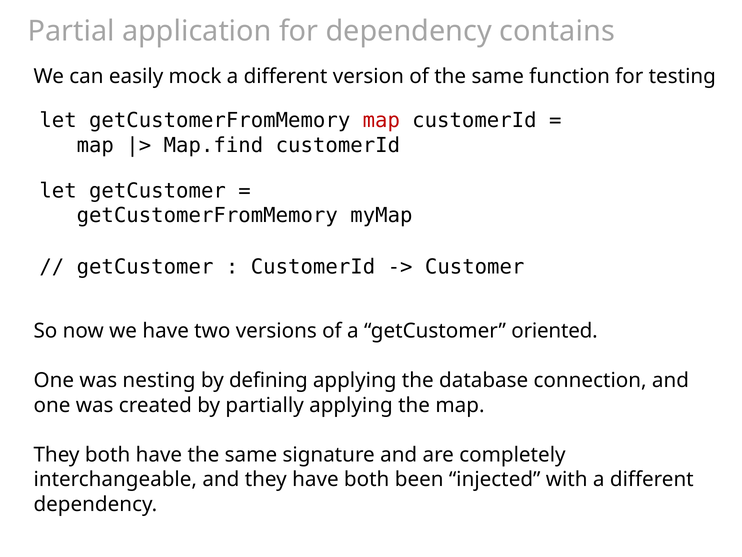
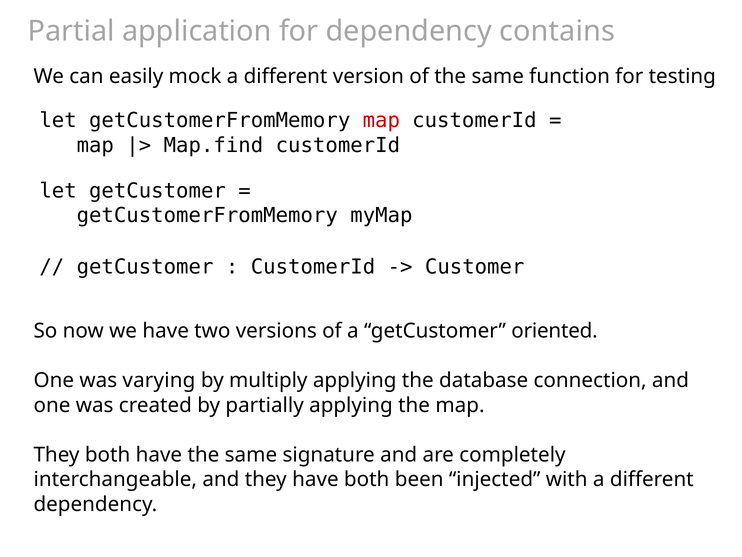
nesting: nesting -> varying
defining: defining -> multiply
